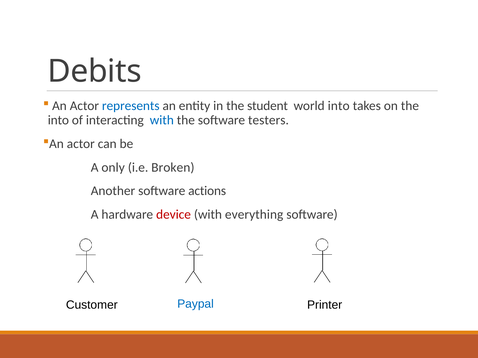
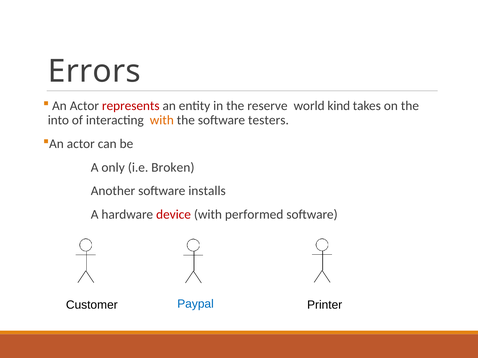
Debits: Debits -> Errors
represents colour: blue -> red
student: student -> reserve
world into: into -> kind
with at (162, 120) colour: blue -> orange
actions: actions -> installs
everything: everything -> performed
